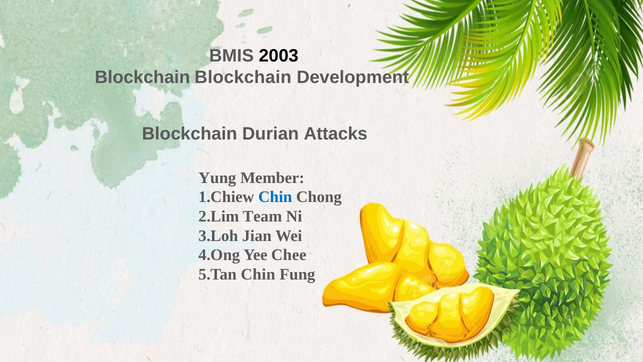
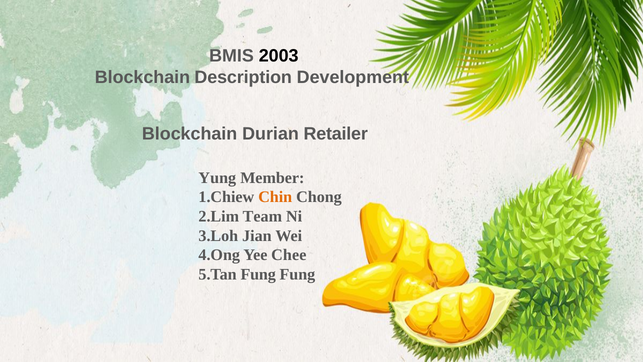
Blockchain Blockchain: Blockchain -> Description
Attacks: Attacks -> Retailer
Chin at (275, 197) colour: blue -> orange
5.Tan Chin: Chin -> Fung
